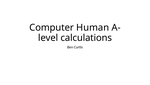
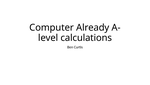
Human: Human -> Already
